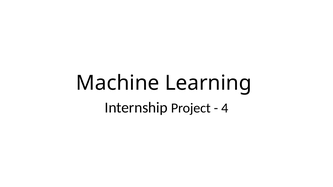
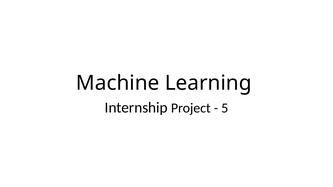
4: 4 -> 5
